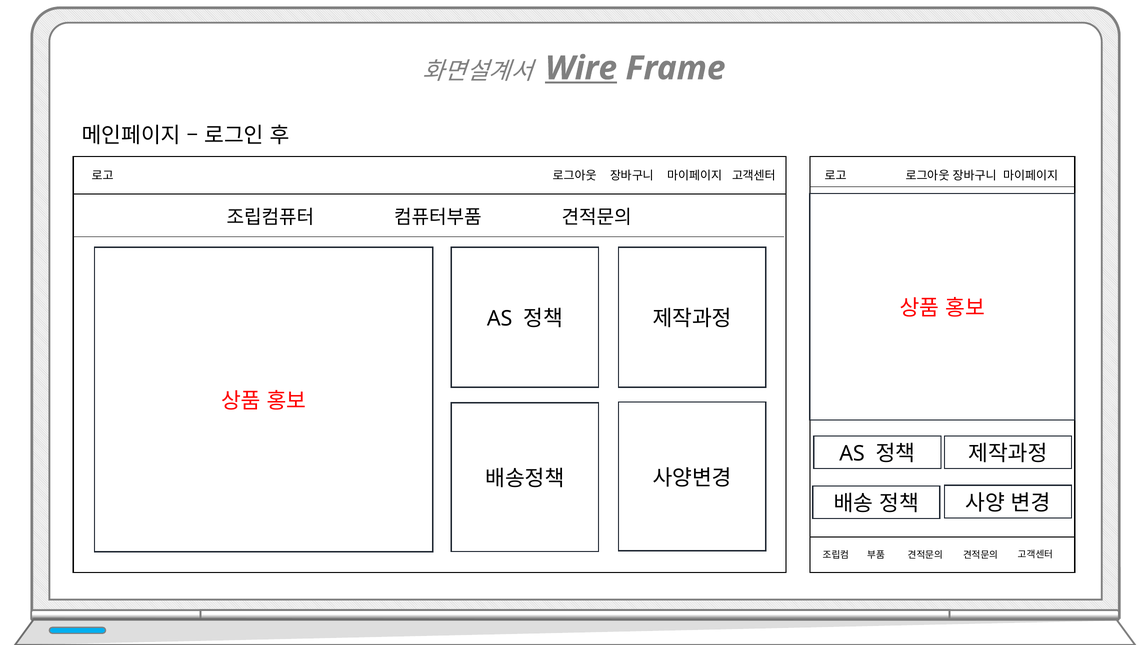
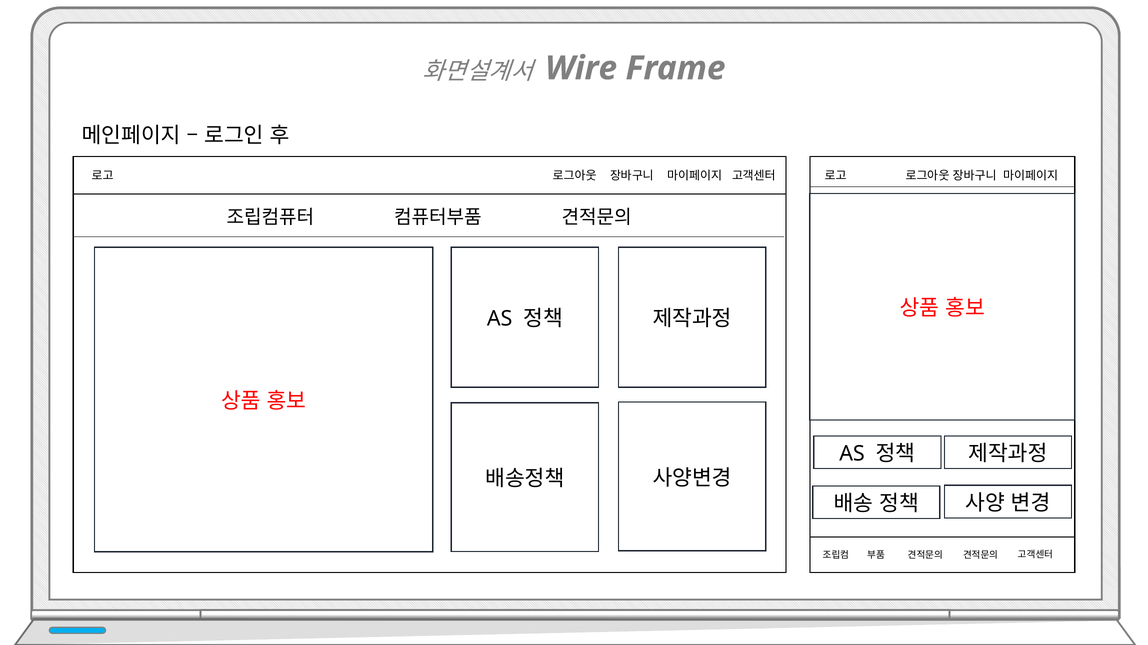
Wire underline: present -> none
